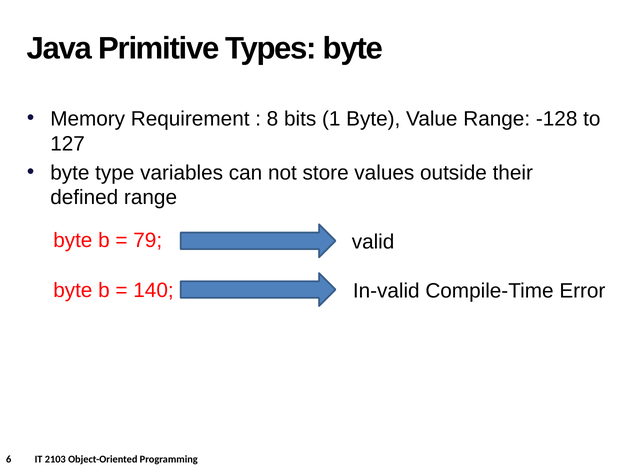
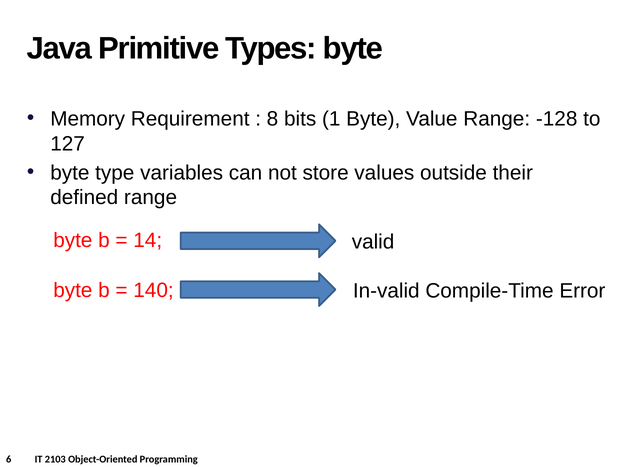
79: 79 -> 14
